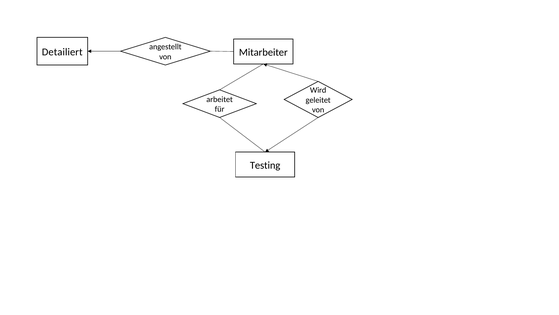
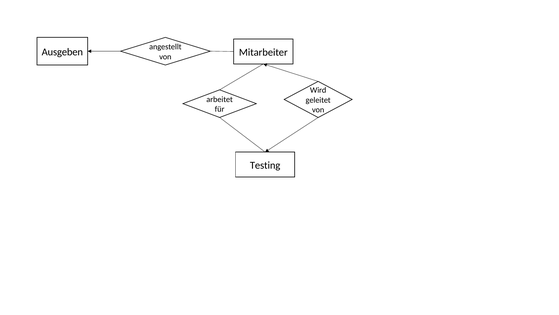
Detailiert: Detailiert -> Ausgeben
